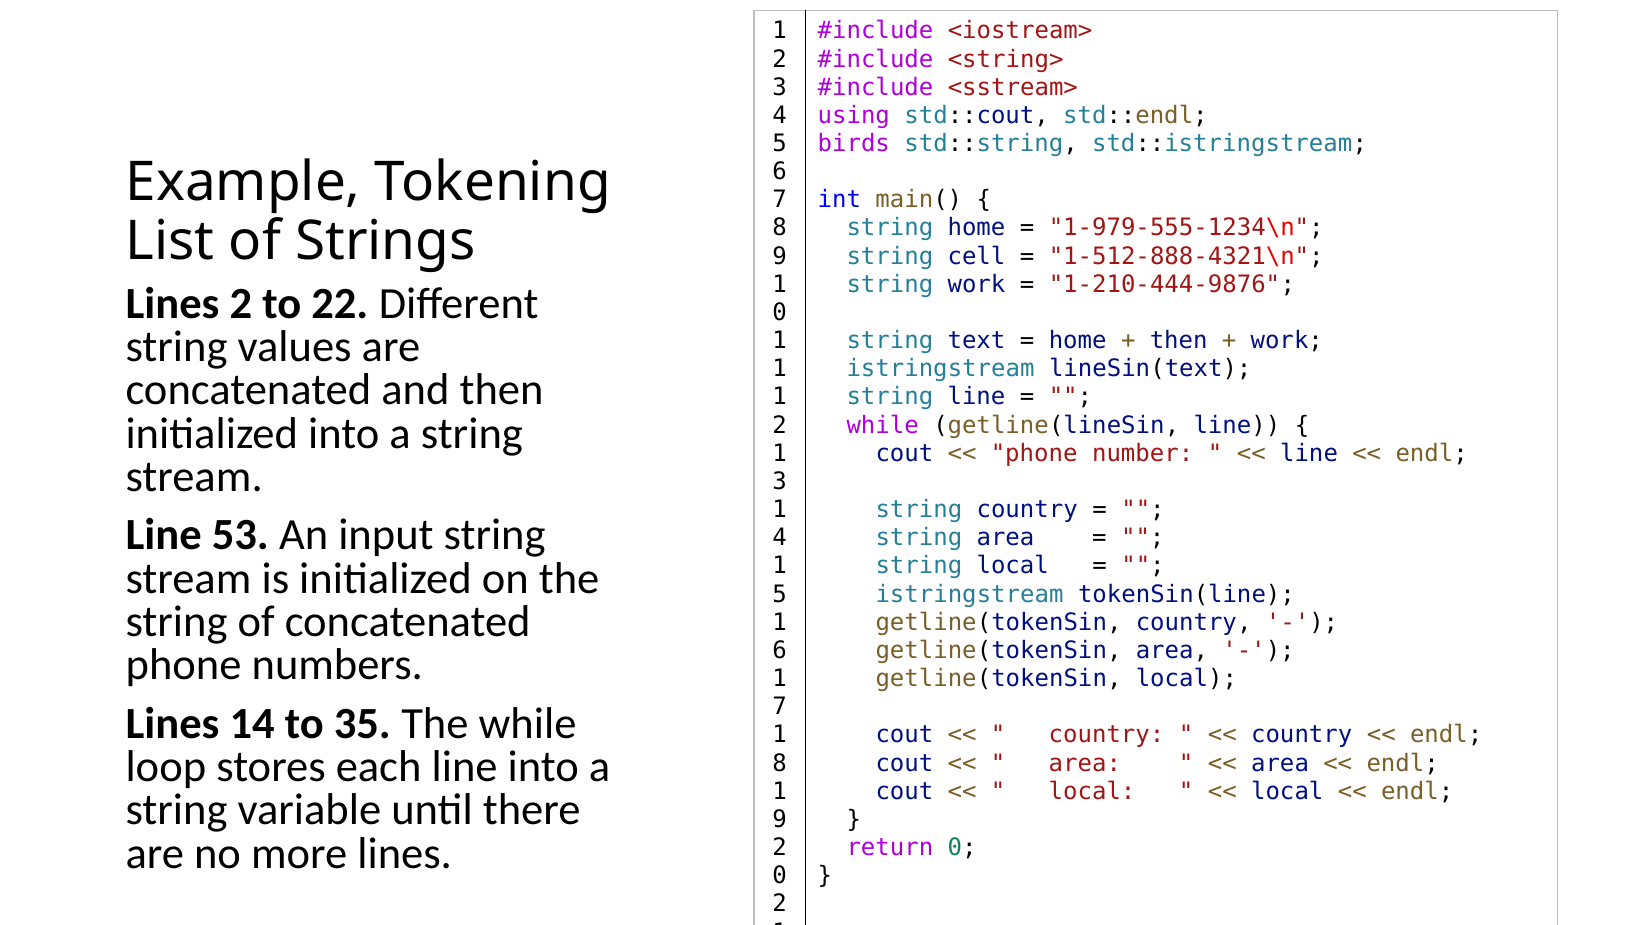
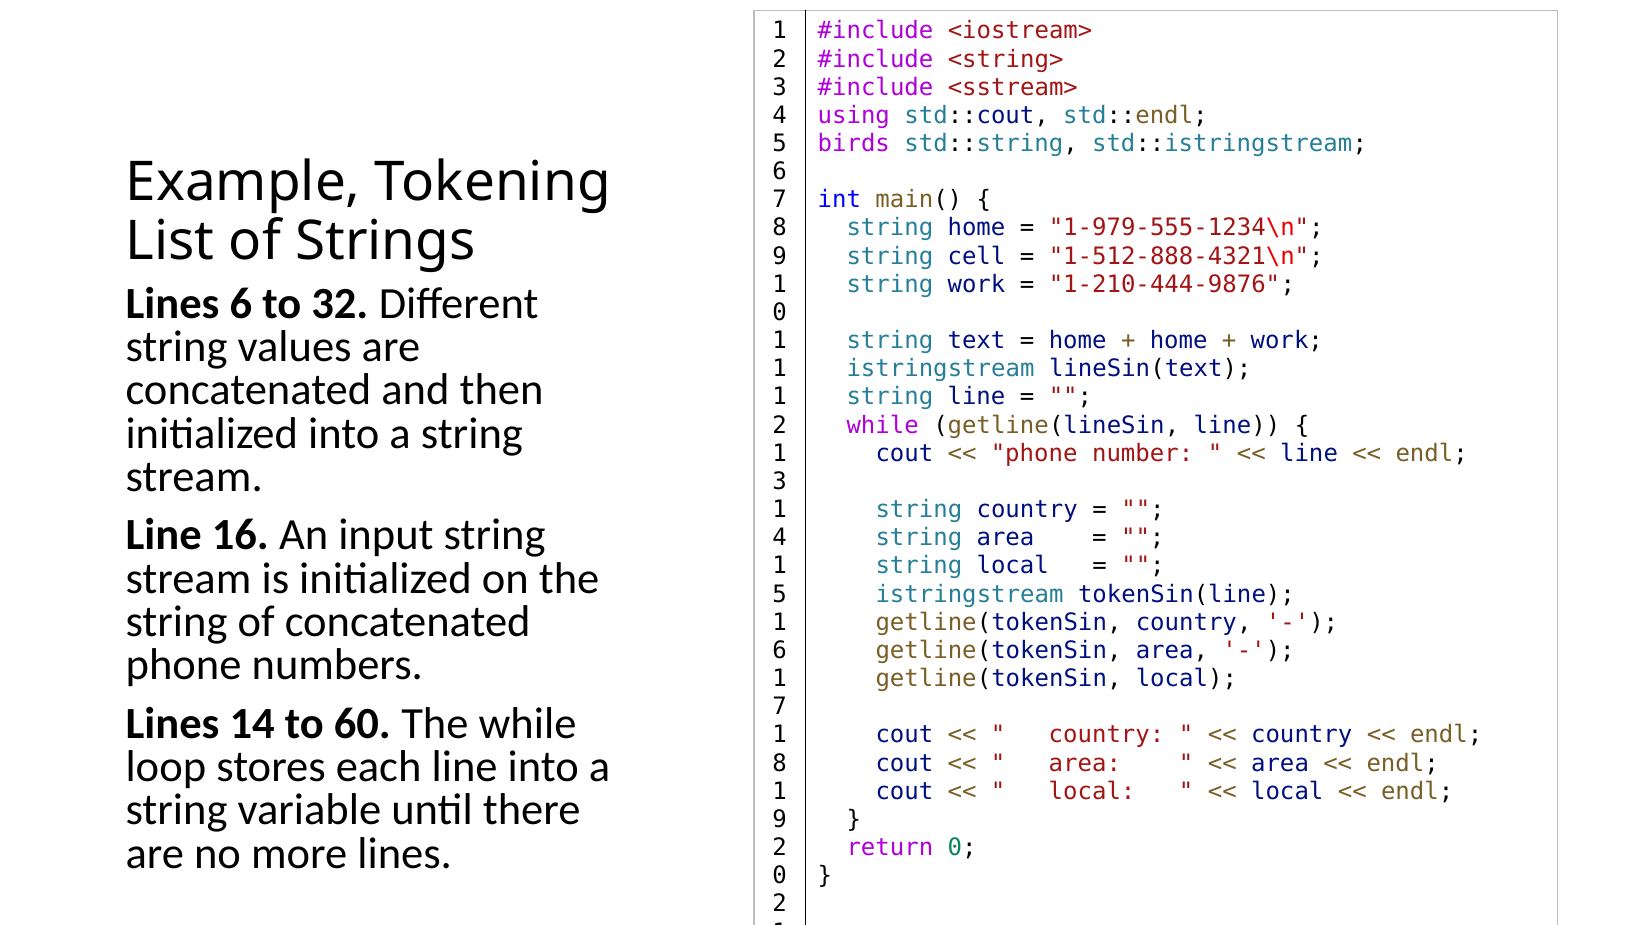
Lines 2: 2 -> 6
22: 22 -> 32
then at (1179, 341): then -> home
53: 53 -> 16
35: 35 -> 60
